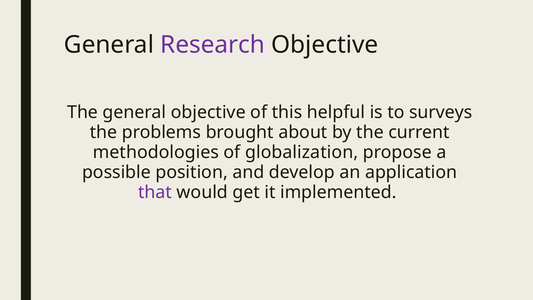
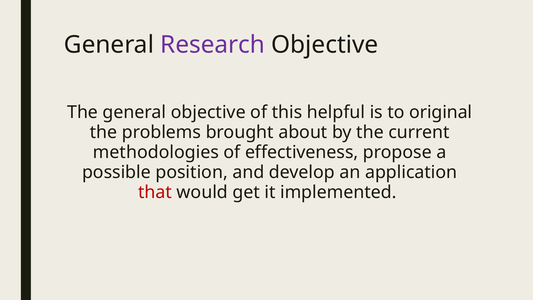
surveys: surveys -> original
globalization: globalization -> effectiveness
that colour: purple -> red
